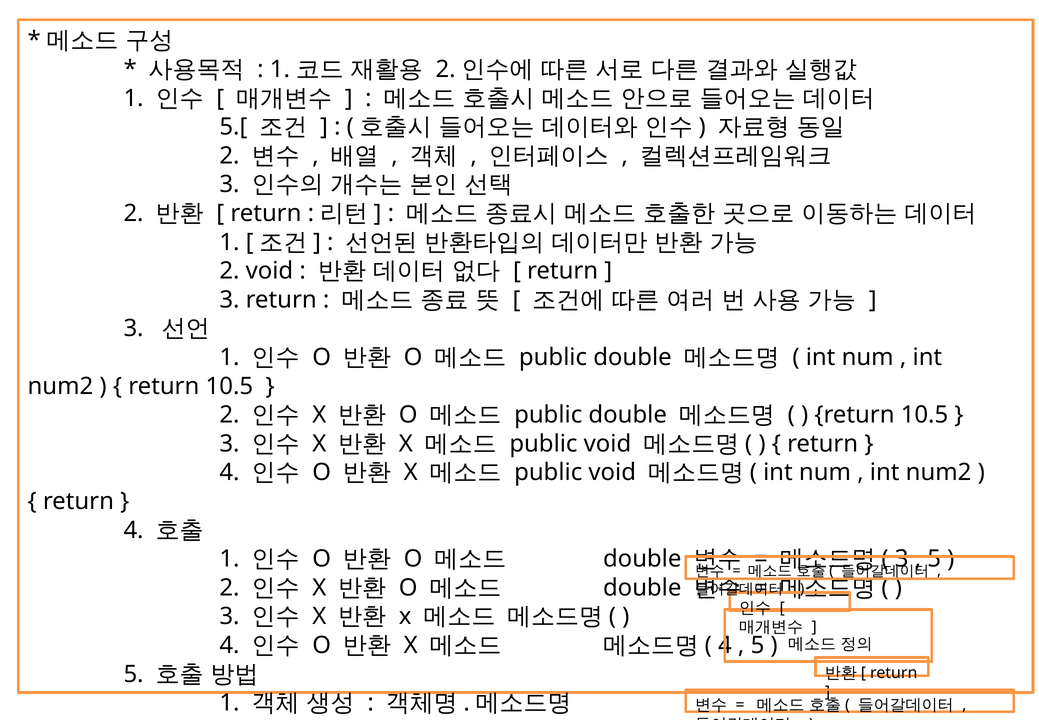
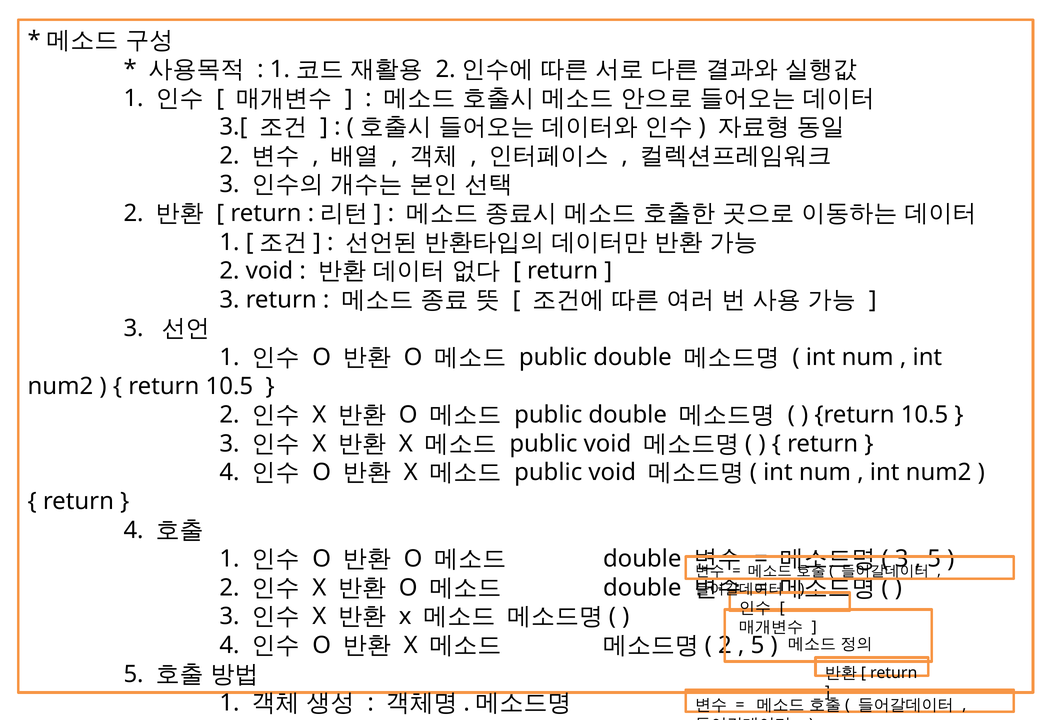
5.[: 5.[ -> 3.[
4 at (725, 645): 4 -> 2
